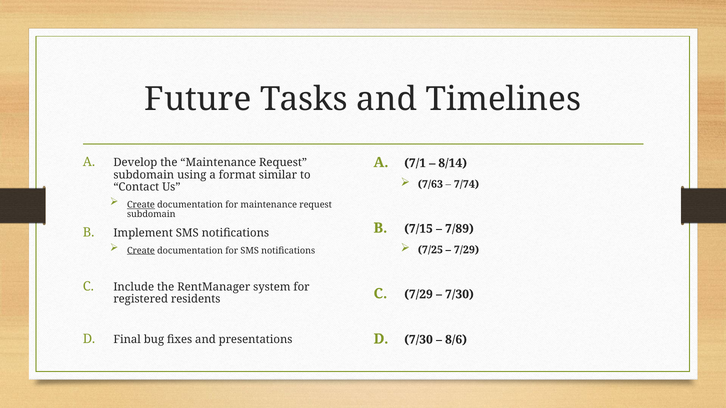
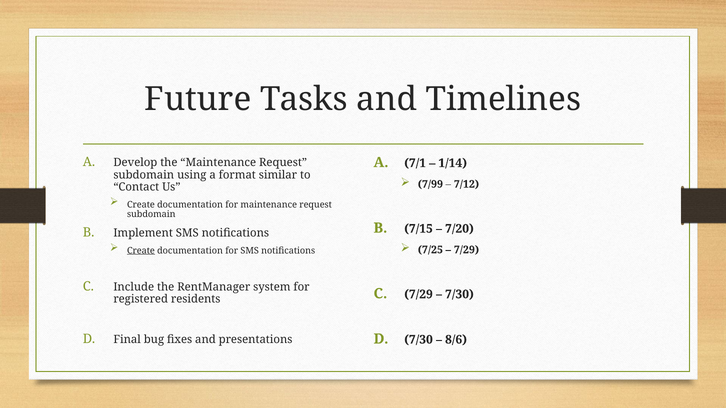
8/14: 8/14 -> 1/14
7/63: 7/63 -> 7/99
7/74: 7/74 -> 7/12
Create at (141, 205) underline: present -> none
7/89: 7/89 -> 7/20
